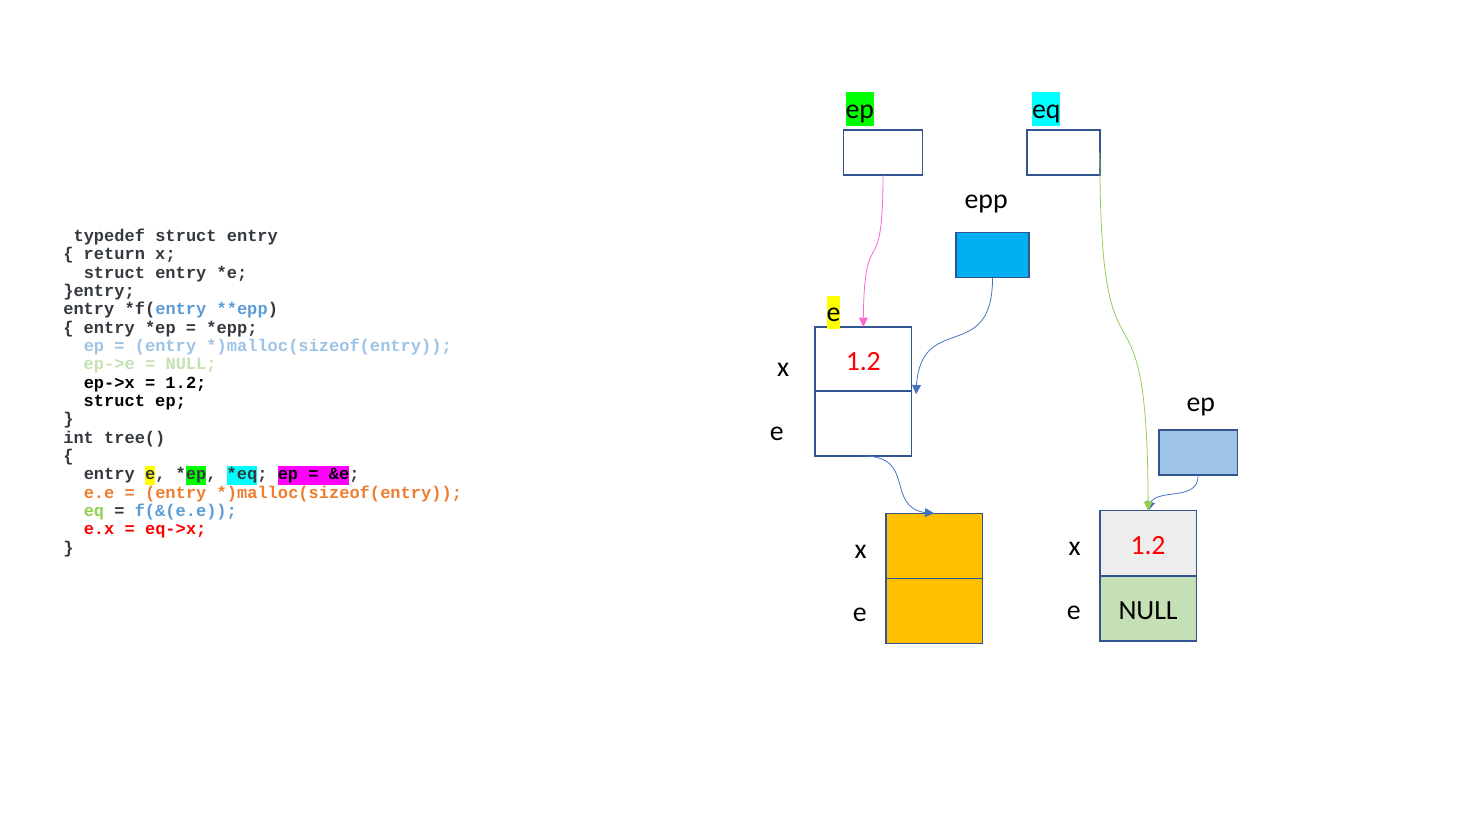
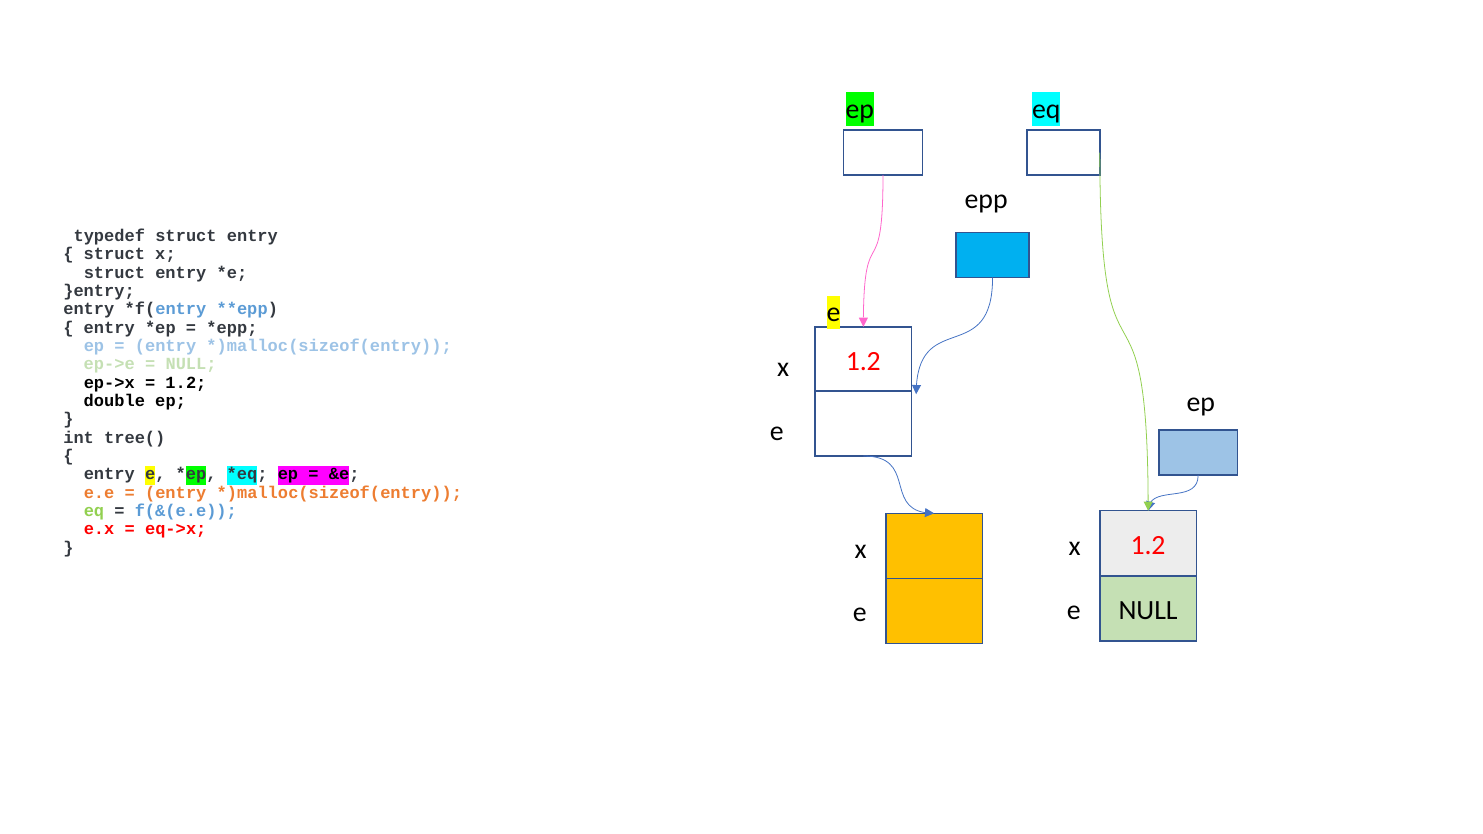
return at (114, 254): return -> struct
struct at (114, 401): struct -> double
